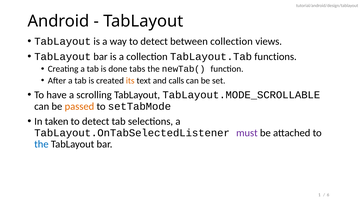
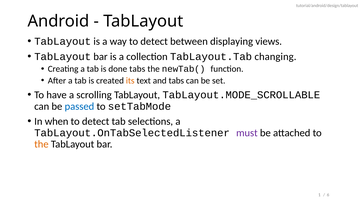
between collection: collection -> displaying
functions: functions -> changing
and calls: calls -> tabs
passed colour: orange -> blue
taken: taken -> when
the at (41, 144) colour: blue -> orange
